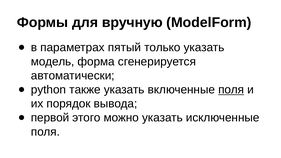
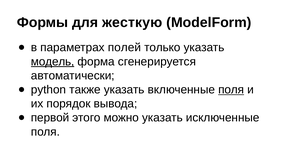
вручную: вручную -> жесткую
пятый: пятый -> полей
модель underline: none -> present
